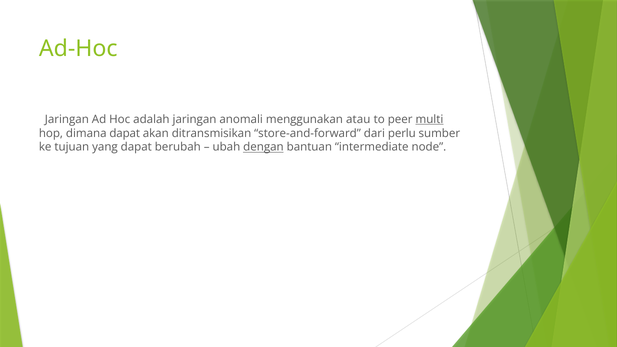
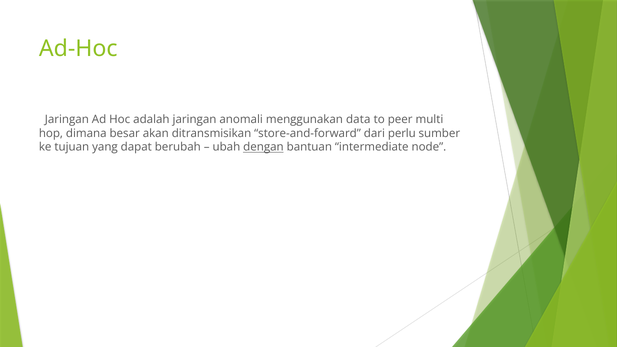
atau: atau -> data
multi underline: present -> none
dimana dapat: dapat -> besar
